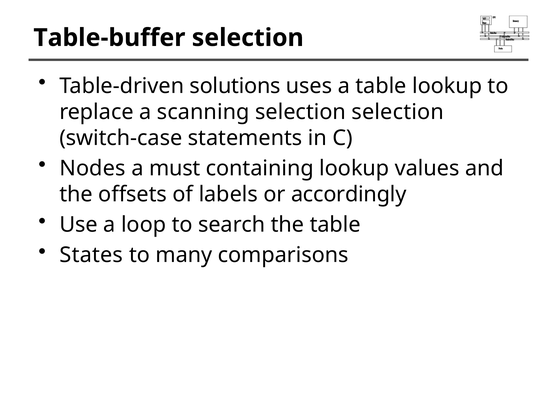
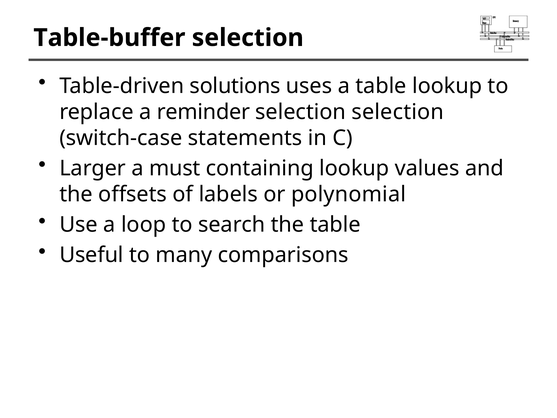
scanning: scanning -> reminder
Nodes: Nodes -> Larger
accordingly: accordingly -> polynomial
States: States -> Useful
